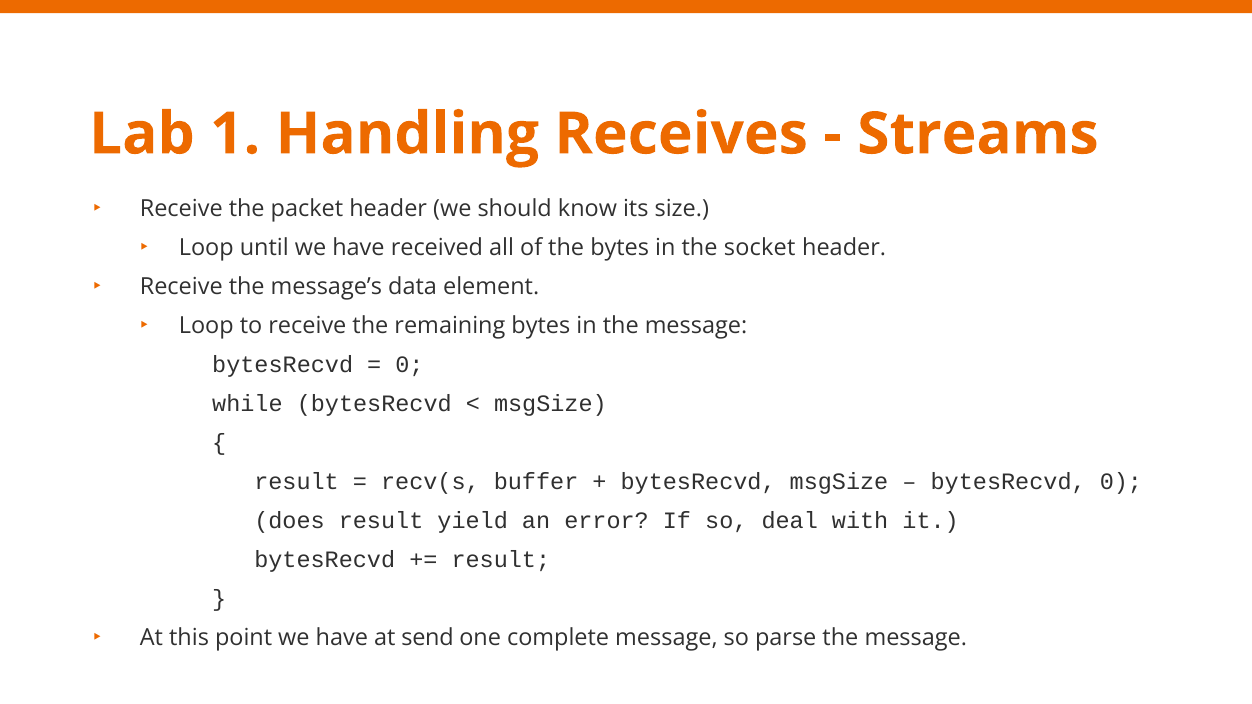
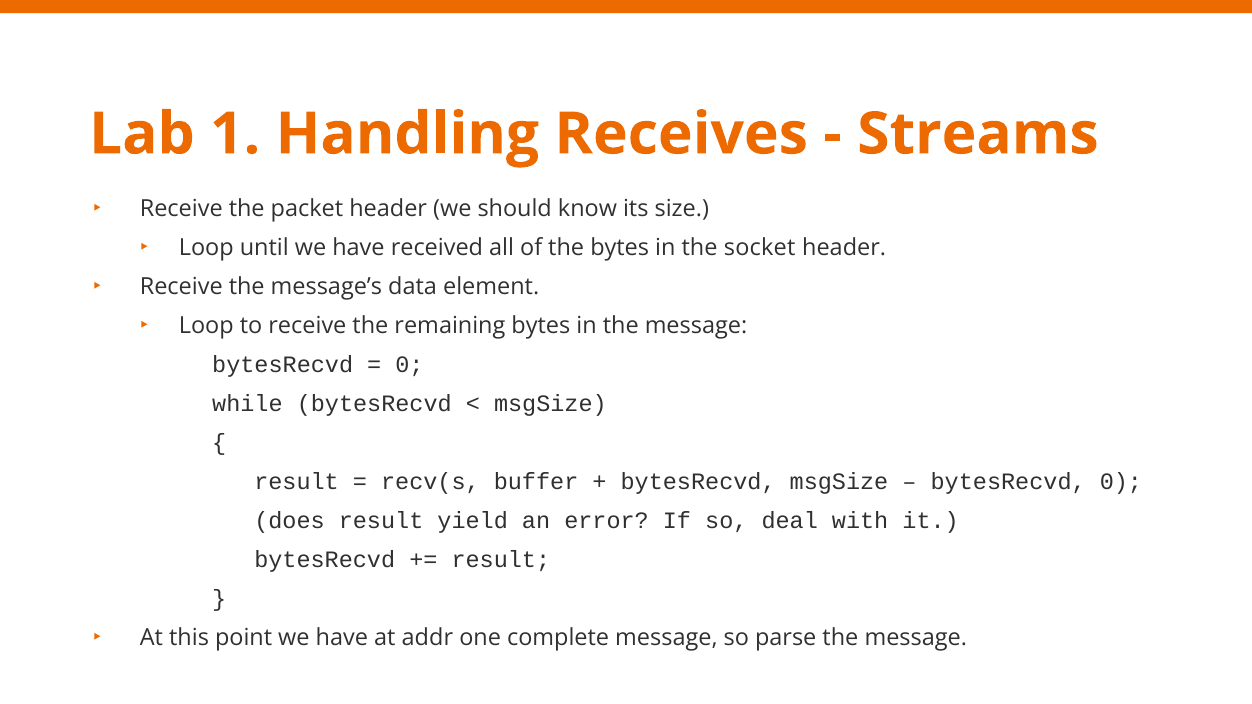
send: send -> addr
